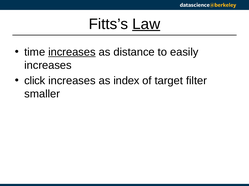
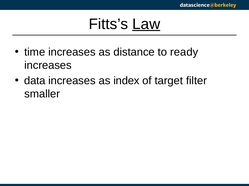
increases at (72, 52) underline: present -> none
easily: easily -> ready
click: click -> data
